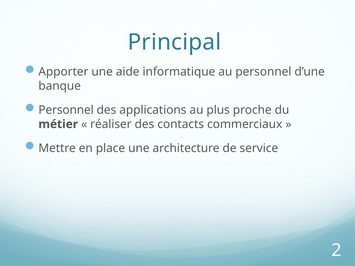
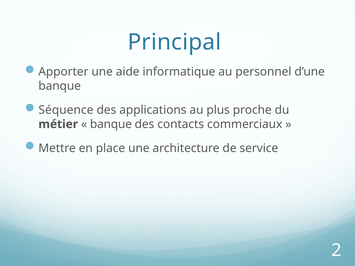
Personnel at (66, 110): Personnel -> Séquence
réaliser at (111, 124): réaliser -> banque
